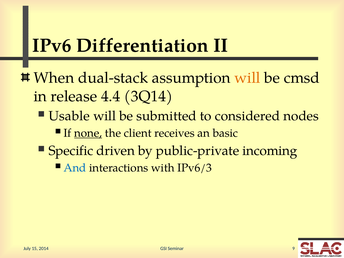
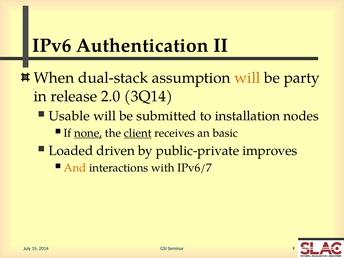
Differentiation: Differentiation -> Authentication
cmsd: cmsd -> party
4.4: 4.4 -> 2.0
considered: considered -> installation
client underline: none -> present
Specific: Specific -> Loaded
incoming: incoming -> improves
And colour: blue -> orange
IPv6/3: IPv6/3 -> IPv6/7
